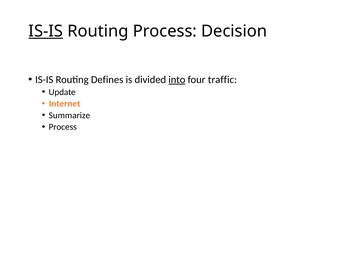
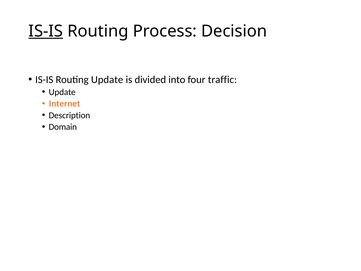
Routing Defines: Defines -> Update
into underline: present -> none
Summarize: Summarize -> Description
Process at (63, 127): Process -> Domain
